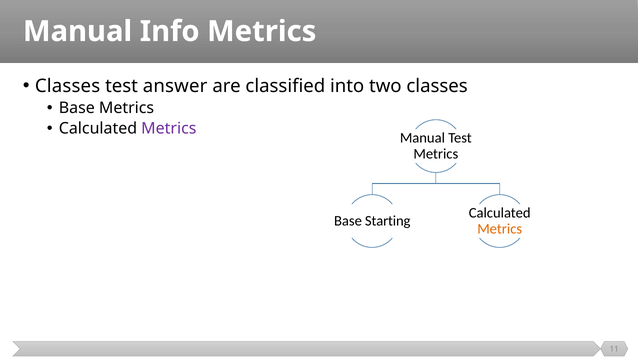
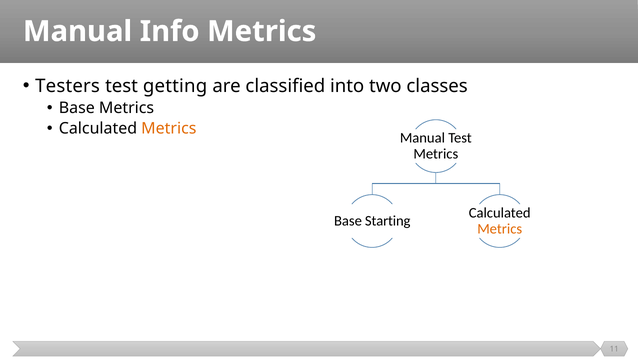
Classes at (68, 86): Classes -> Testers
answer: answer -> getting
Metrics at (169, 128) colour: purple -> orange
